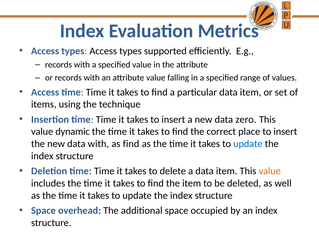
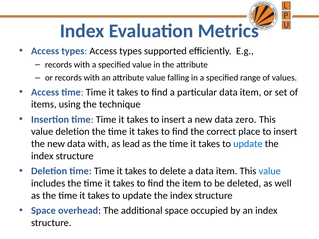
value dynamic: dynamic -> deletion
as find: find -> lead
value at (270, 171) colour: orange -> blue
